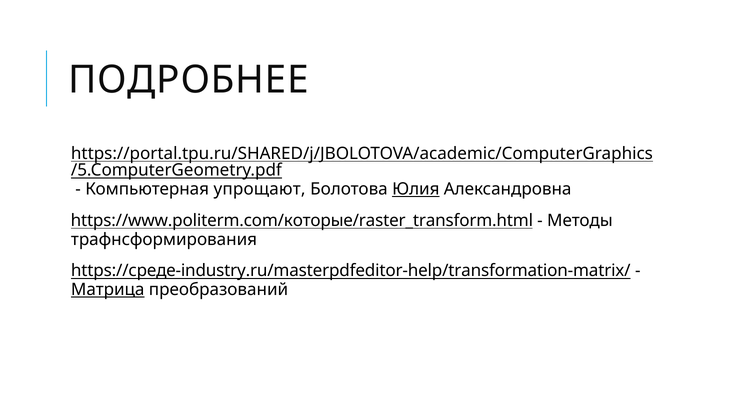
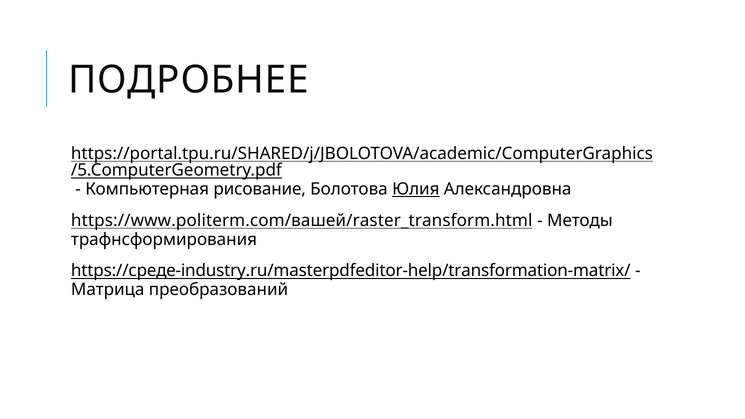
упрощают: упрощают -> рисование
https://www.politerm.com/которые/raster_transform.html: https://www.politerm.com/которые/raster_transform.html -> https://www.politerm.com/вашей/raster_transform.html
Матрица underline: present -> none
